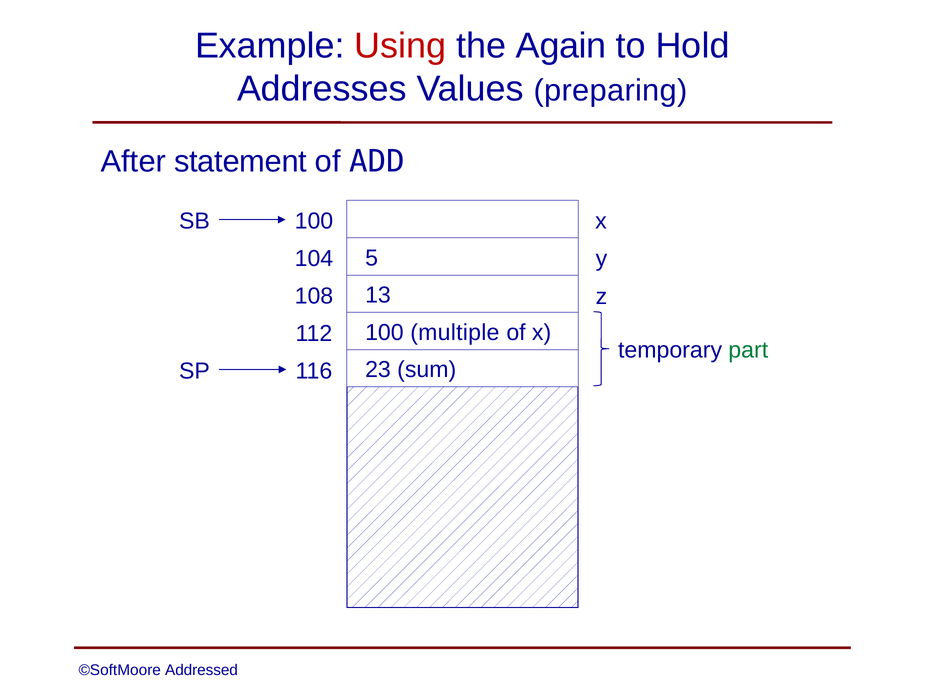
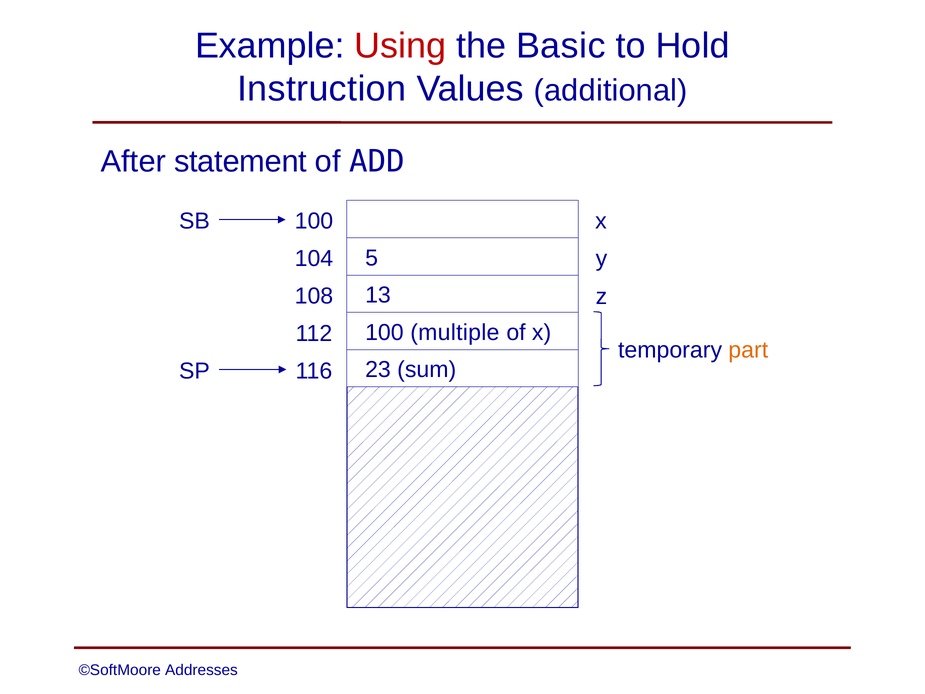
Again: Again -> Basic
Addresses: Addresses -> Instruction
preparing: preparing -> additional
part colour: green -> orange
Addressed: Addressed -> Addresses
